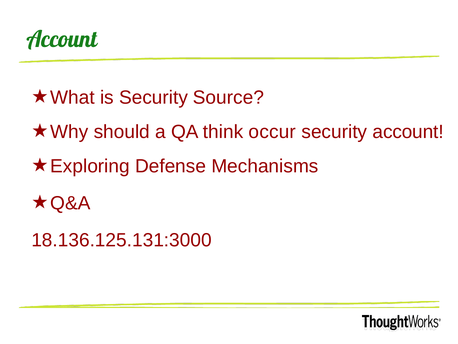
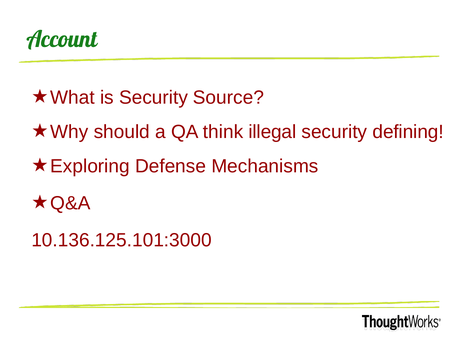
occur: occur -> illegal
security account: account -> defining
18.136.125.131:3000: 18.136.125.131:3000 -> 10.136.125.101:3000
